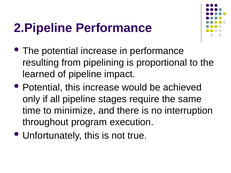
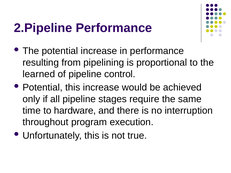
impact: impact -> control
minimize: minimize -> hardware
